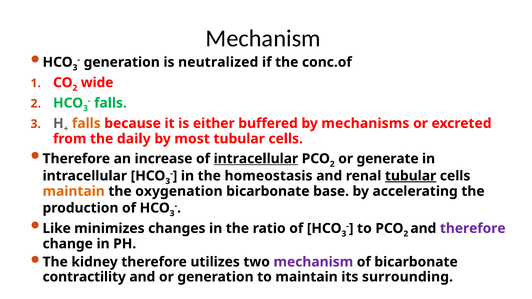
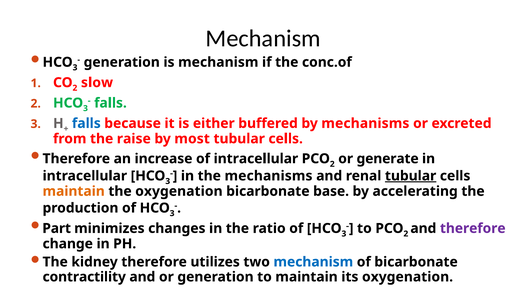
is neutralized: neutralized -> mechanism
wide: wide -> slow
falls at (86, 123) colour: orange -> blue
daily: daily -> raise
intracellular at (256, 159) underline: present -> none
the homeostasis: homeostasis -> mechanisms
Like: Like -> Part
mechanism at (313, 262) colour: purple -> blue
its surrounding: surrounding -> oxygenation
